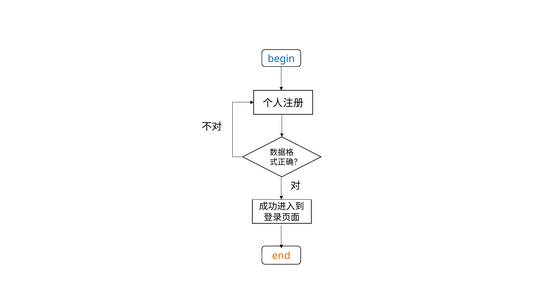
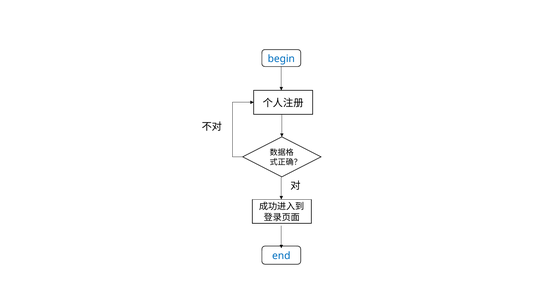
end colour: orange -> blue
